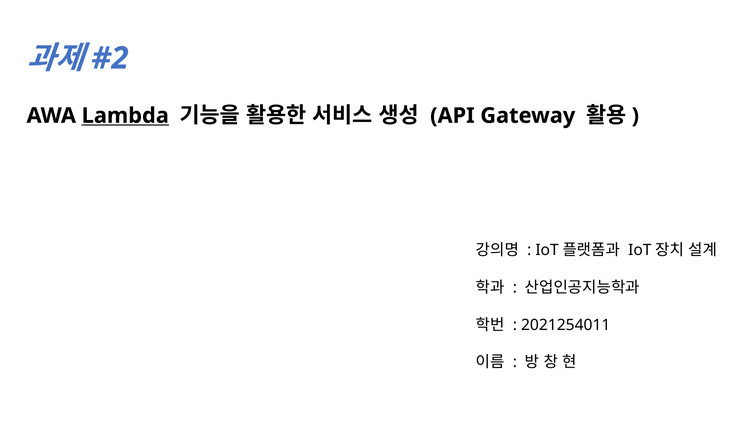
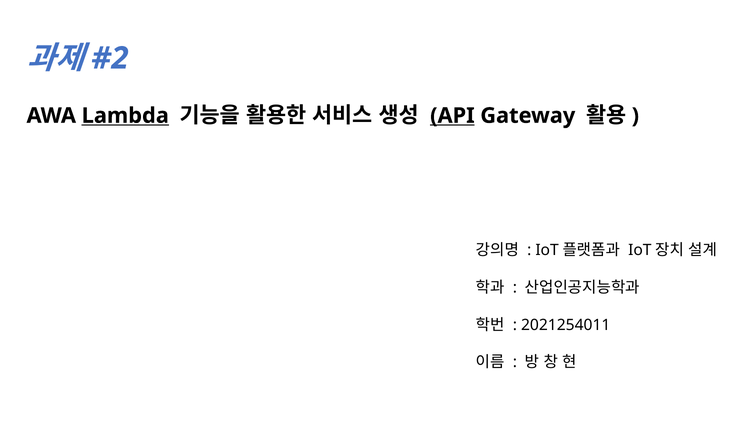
API underline: none -> present
